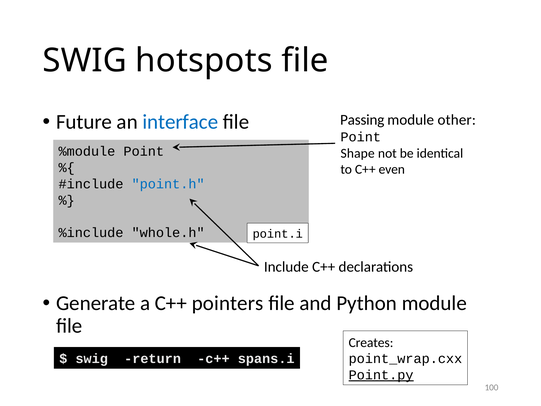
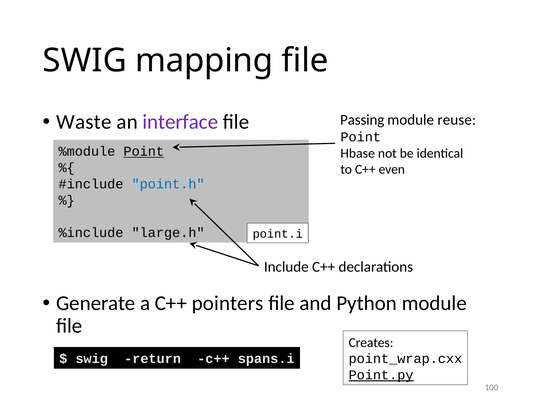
hotspots: hotspots -> mapping
Future: Future -> Waste
interface colour: blue -> purple
other: other -> reuse
Point at (144, 151) underline: none -> present
Shape: Shape -> Hbase
whole.h: whole.h -> large.h
